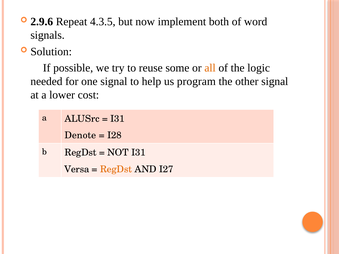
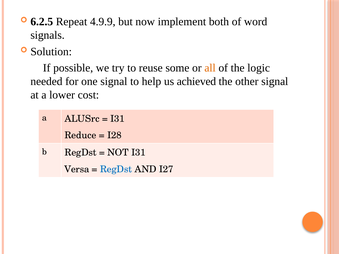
2.9.6: 2.9.6 -> 6.2.5
4.3.5: 4.3.5 -> 4.9.9
program: program -> achieved
Denote: Denote -> Reduce
RegDst at (116, 169) colour: orange -> blue
